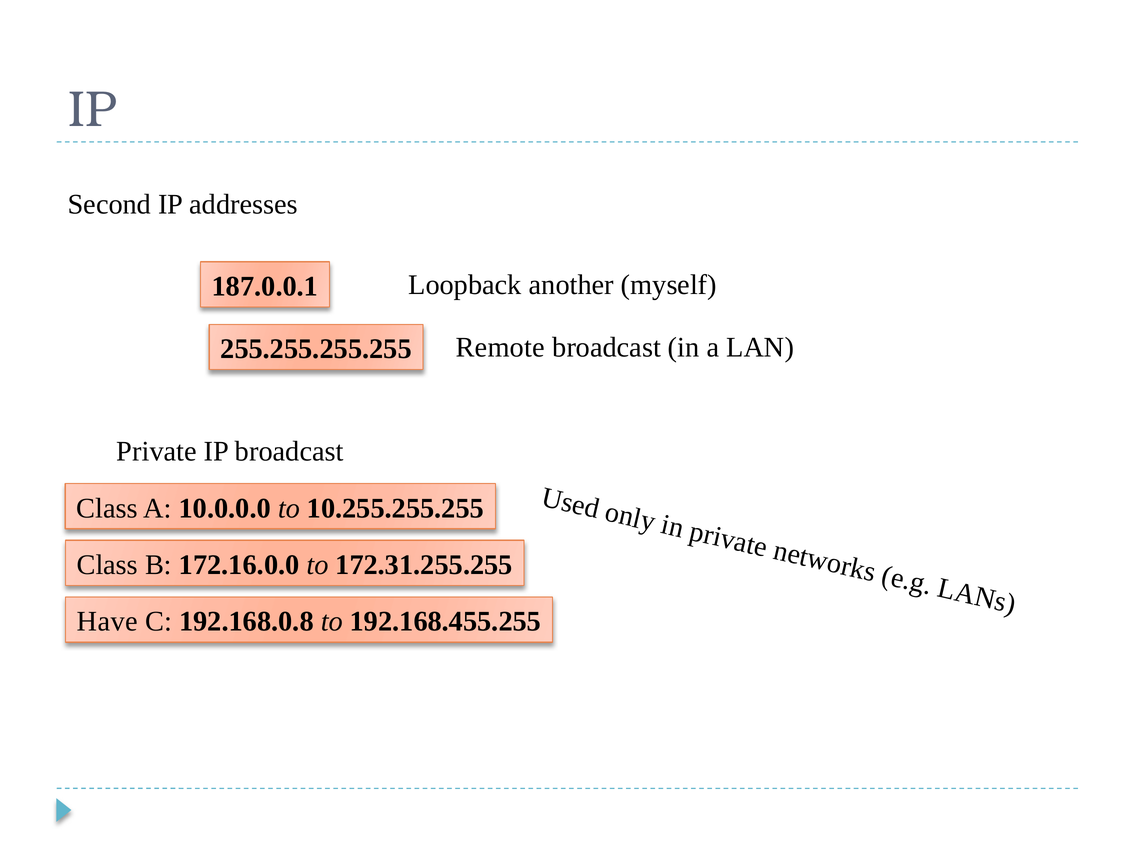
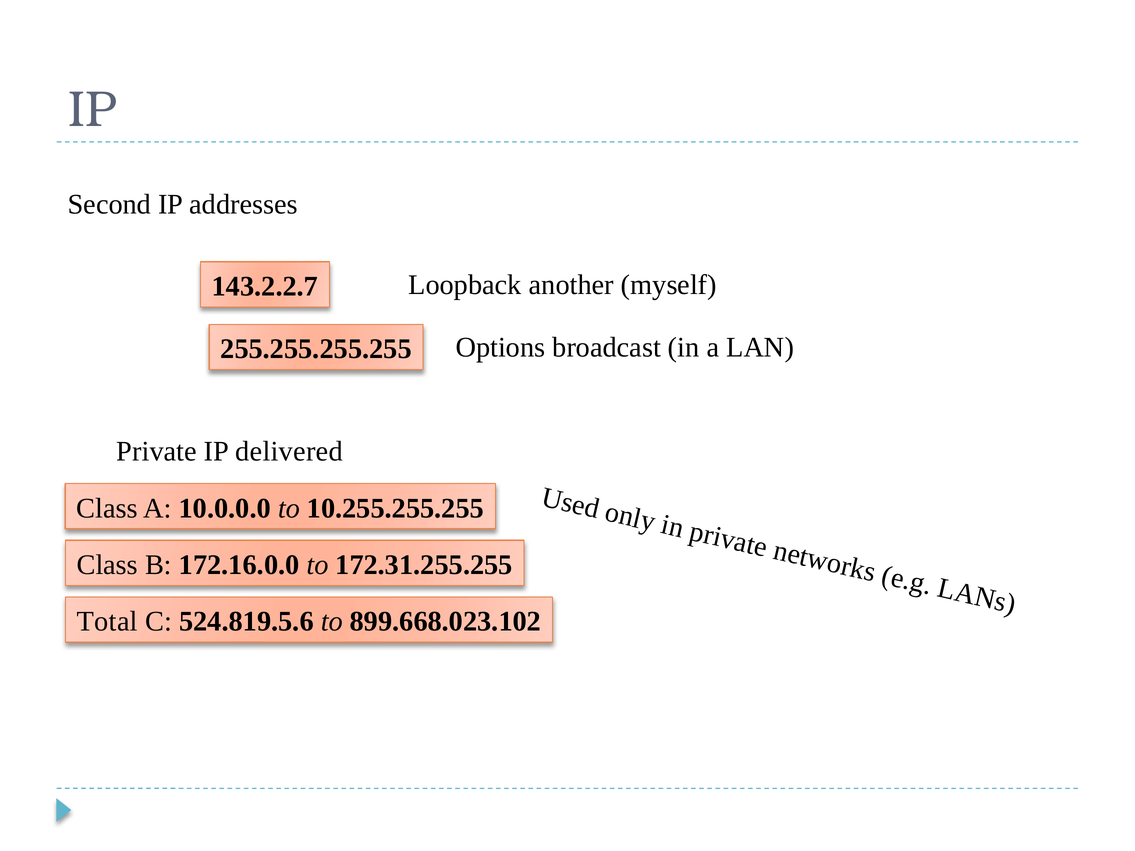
187.0.0.1: 187.0.0.1 -> 143.2.2.7
Remote: Remote -> Options
IP broadcast: broadcast -> delivered
Have: Have -> Total
192.168.0.8: 192.168.0.8 -> 524.819.5.6
192.168.455.255: 192.168.455.255 -> 899.668.023.102
